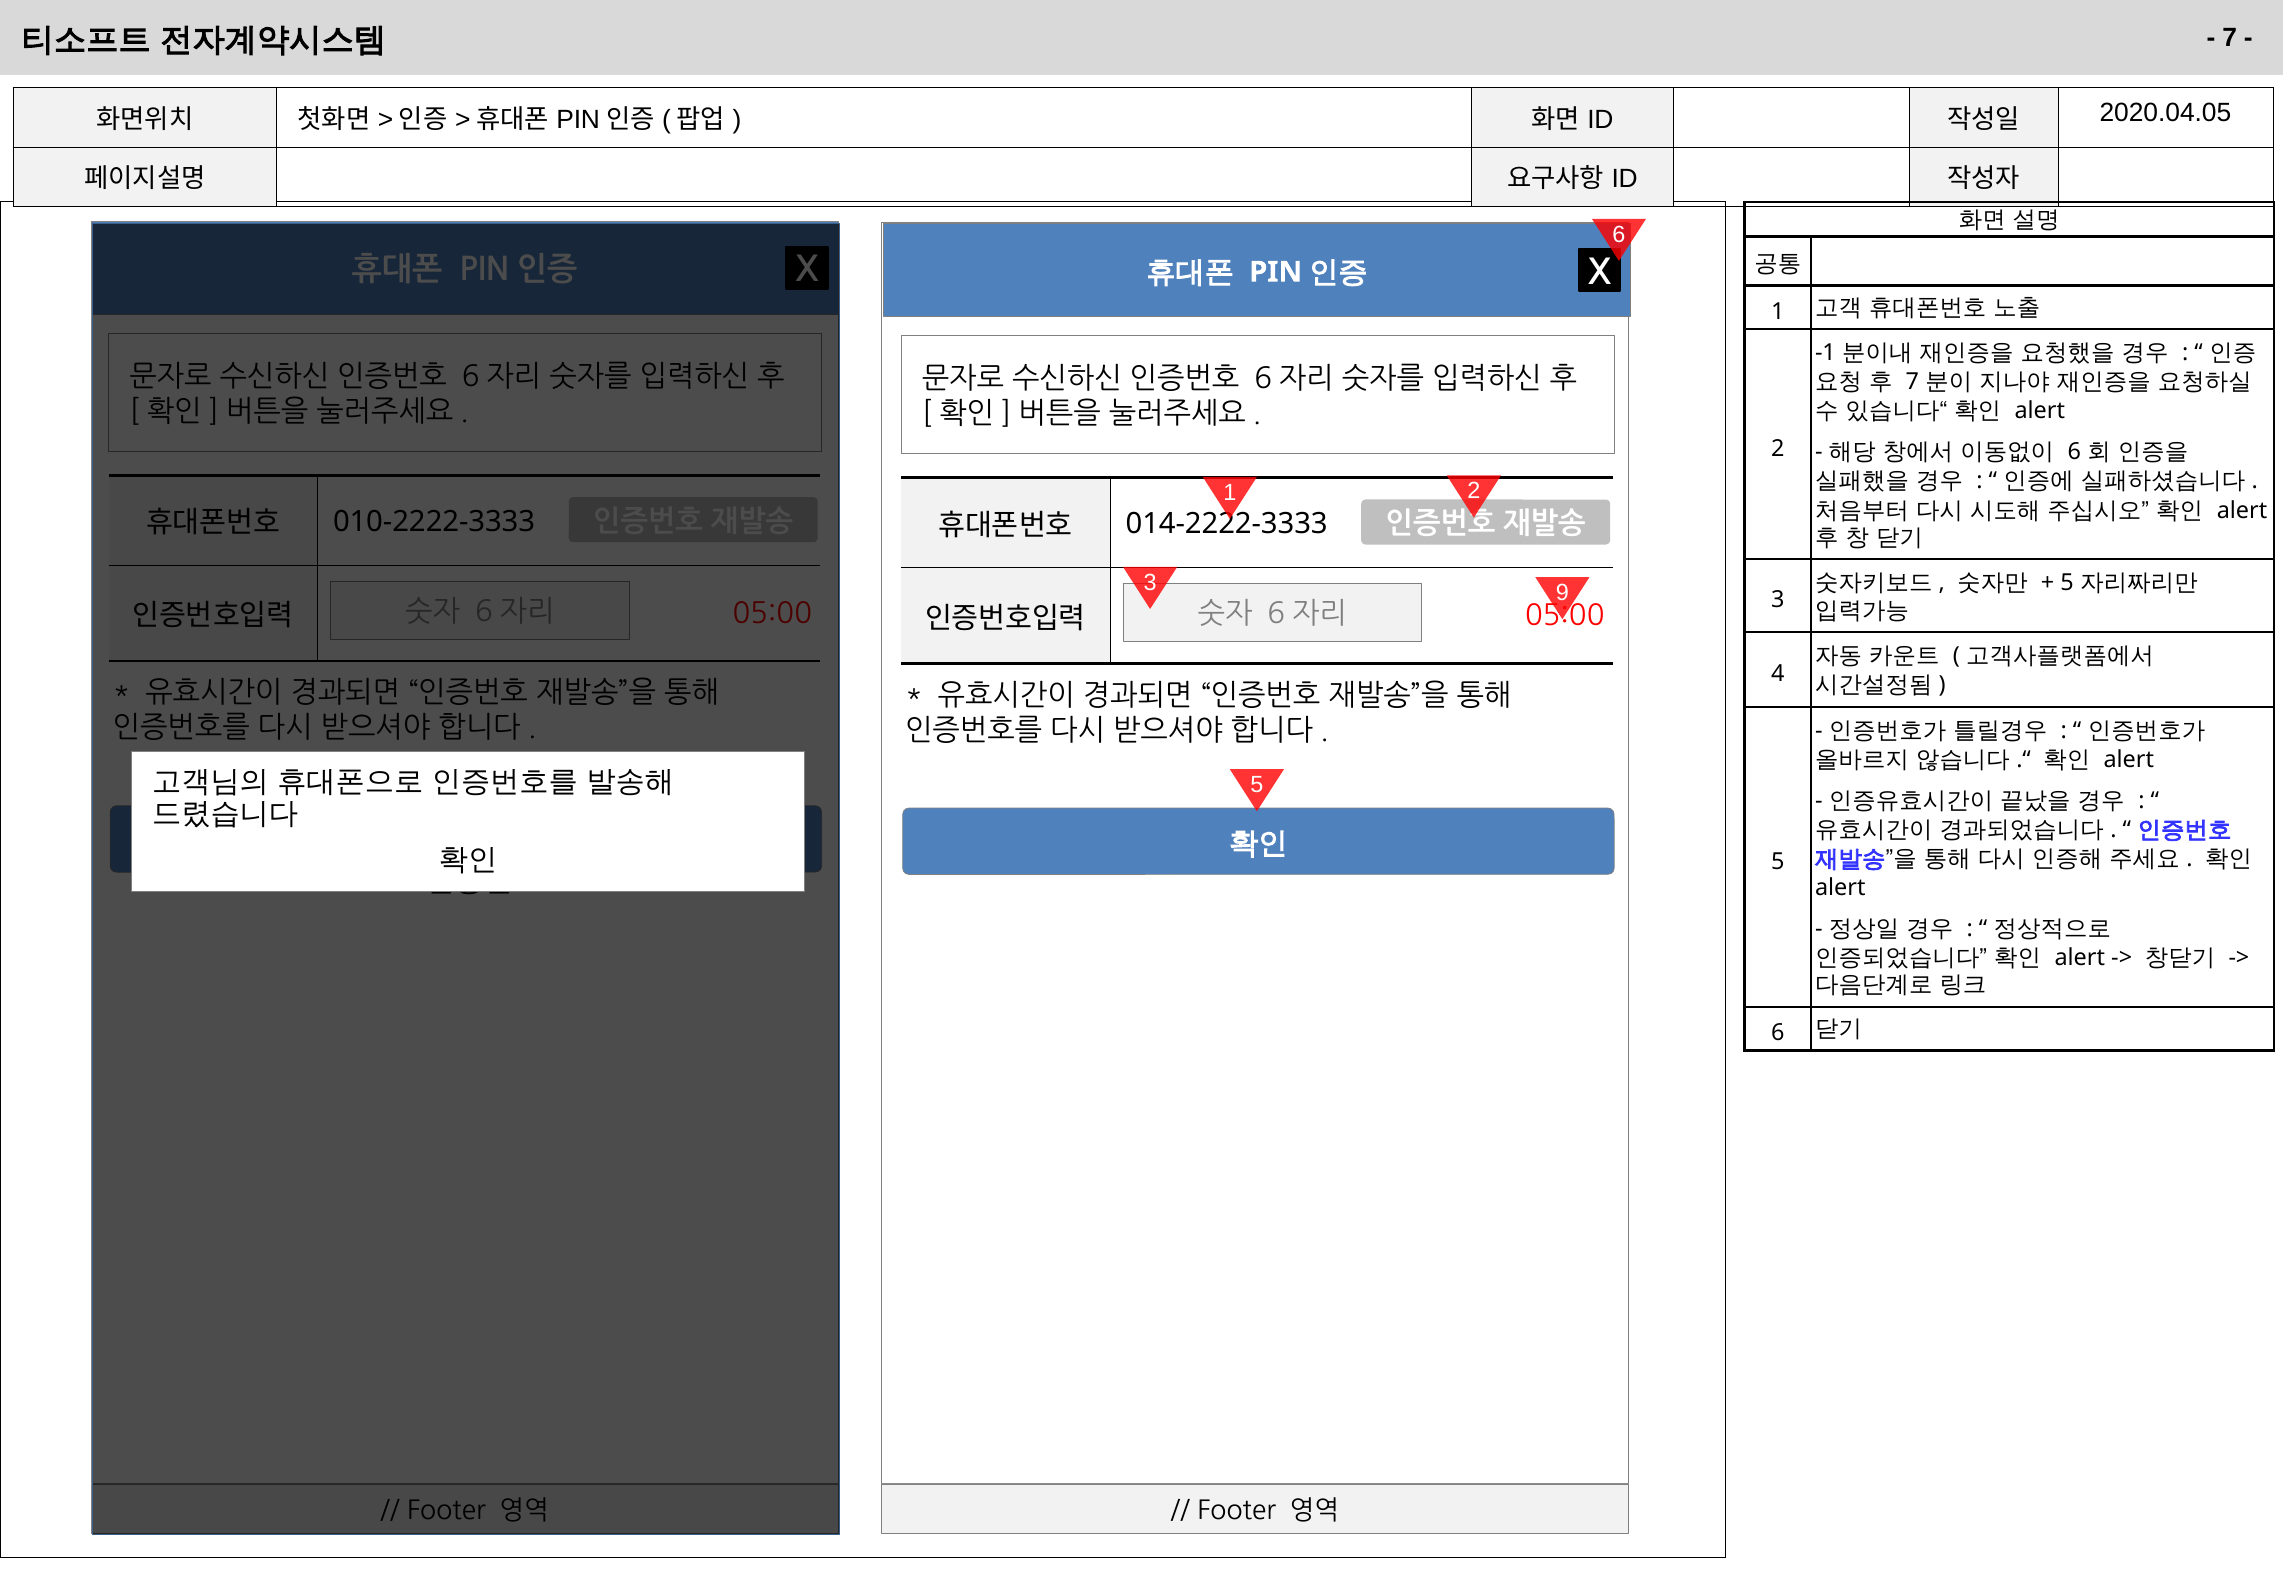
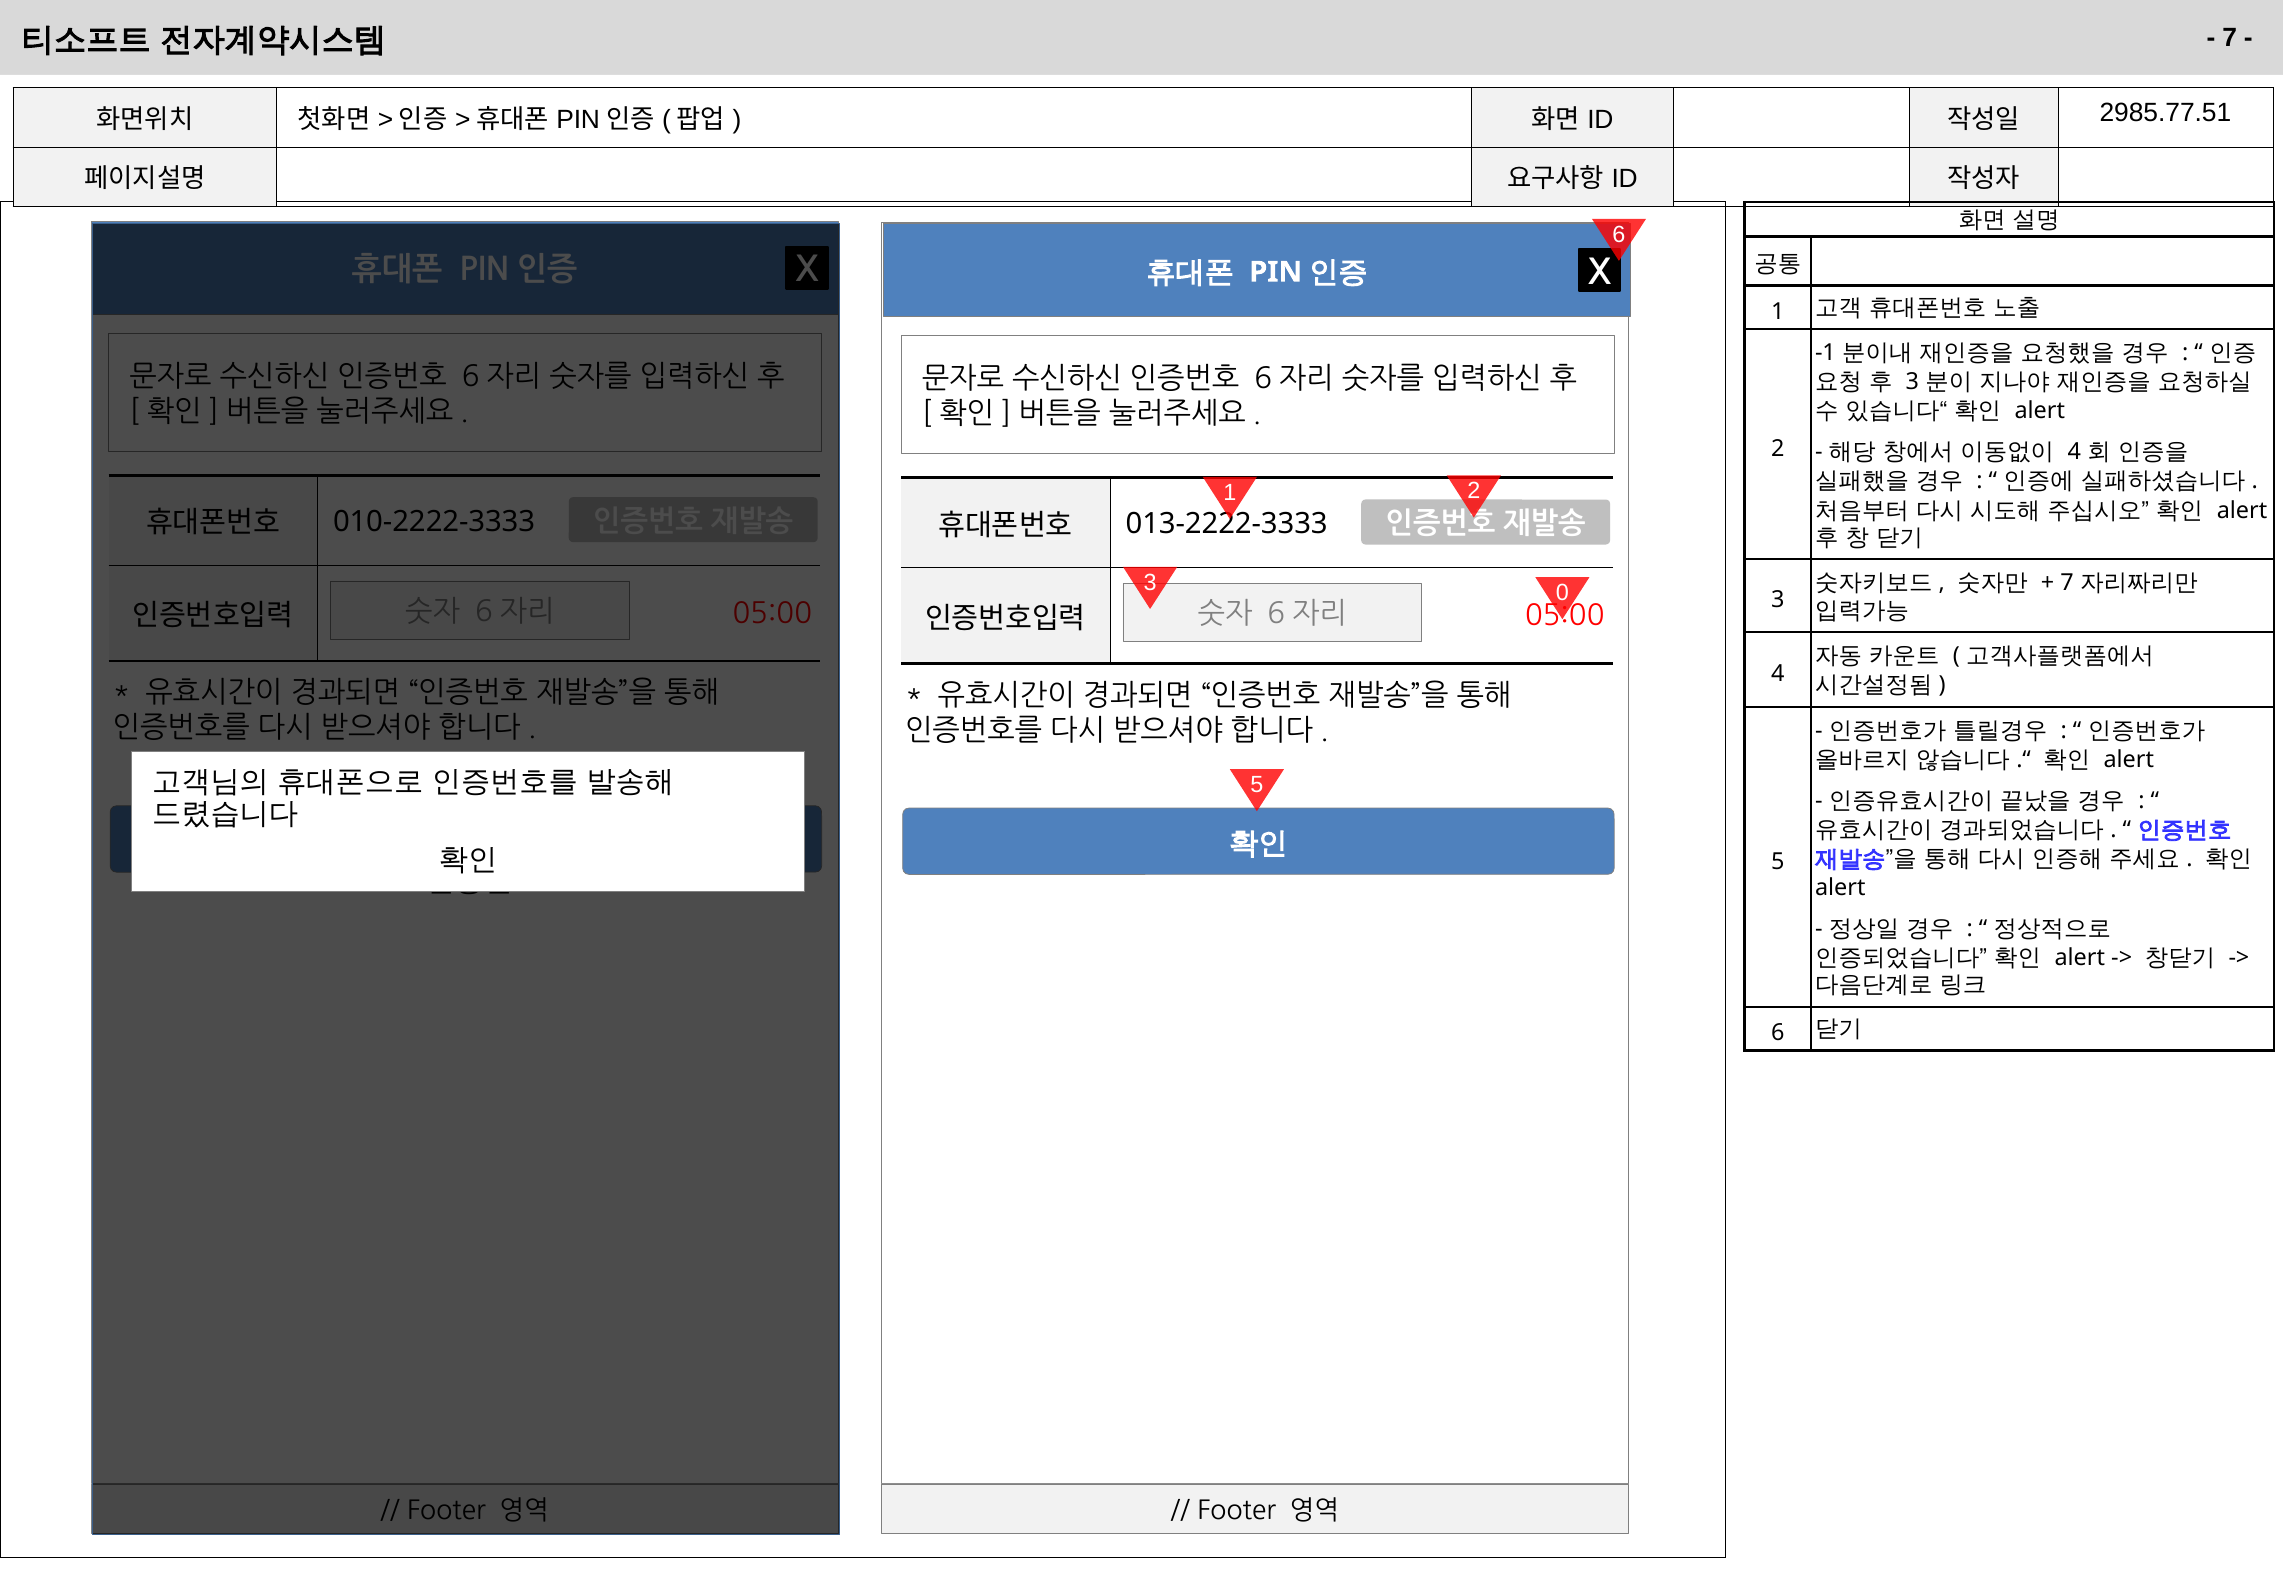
2020.04.05: 2020.04.05 -> 2985.77.51
7 at (1912, 382): 7 -> 3
6 at (2074, 452): 6 -> 4
014-2222-3333: 014-2222-3333 -> 013-2222-3333
9: 9 -> 0
5 at (2067, 583): 5 -> 7
